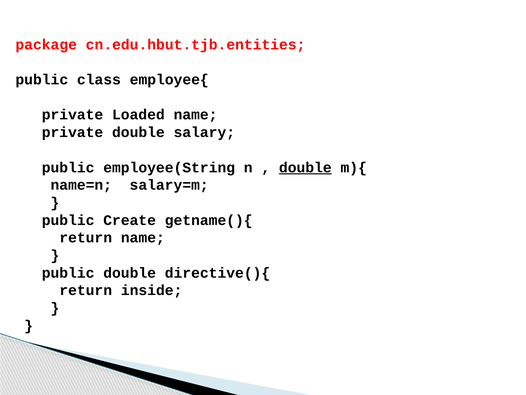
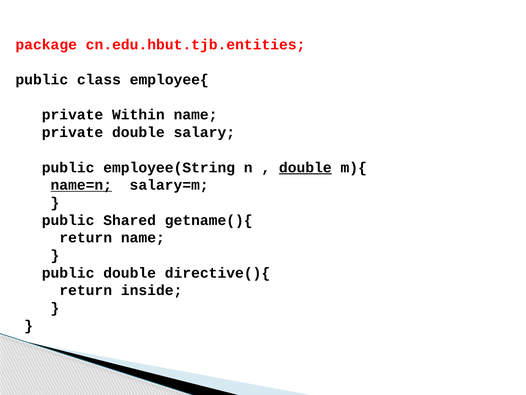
Loaded: Loaded -> Within
name=n underline: none -> present
Create: Create -> Shared
